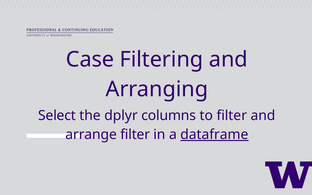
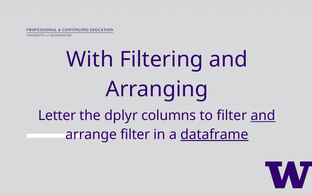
Case: Case -> With
Select: Select -> Letter
and at (263, 116) underline: none -> present
